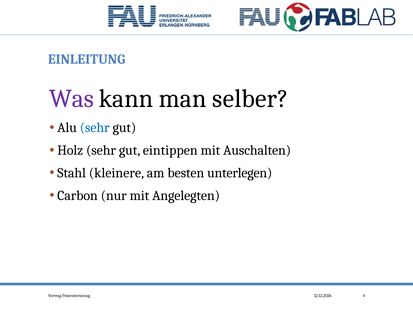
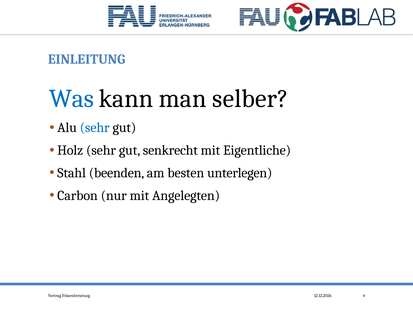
Was colour: purple -> blue
eintippen: eintippen -> senkrecht
Auschalten: Auschalten -> Eigentliche
kleinere: kleinere -> beenden
